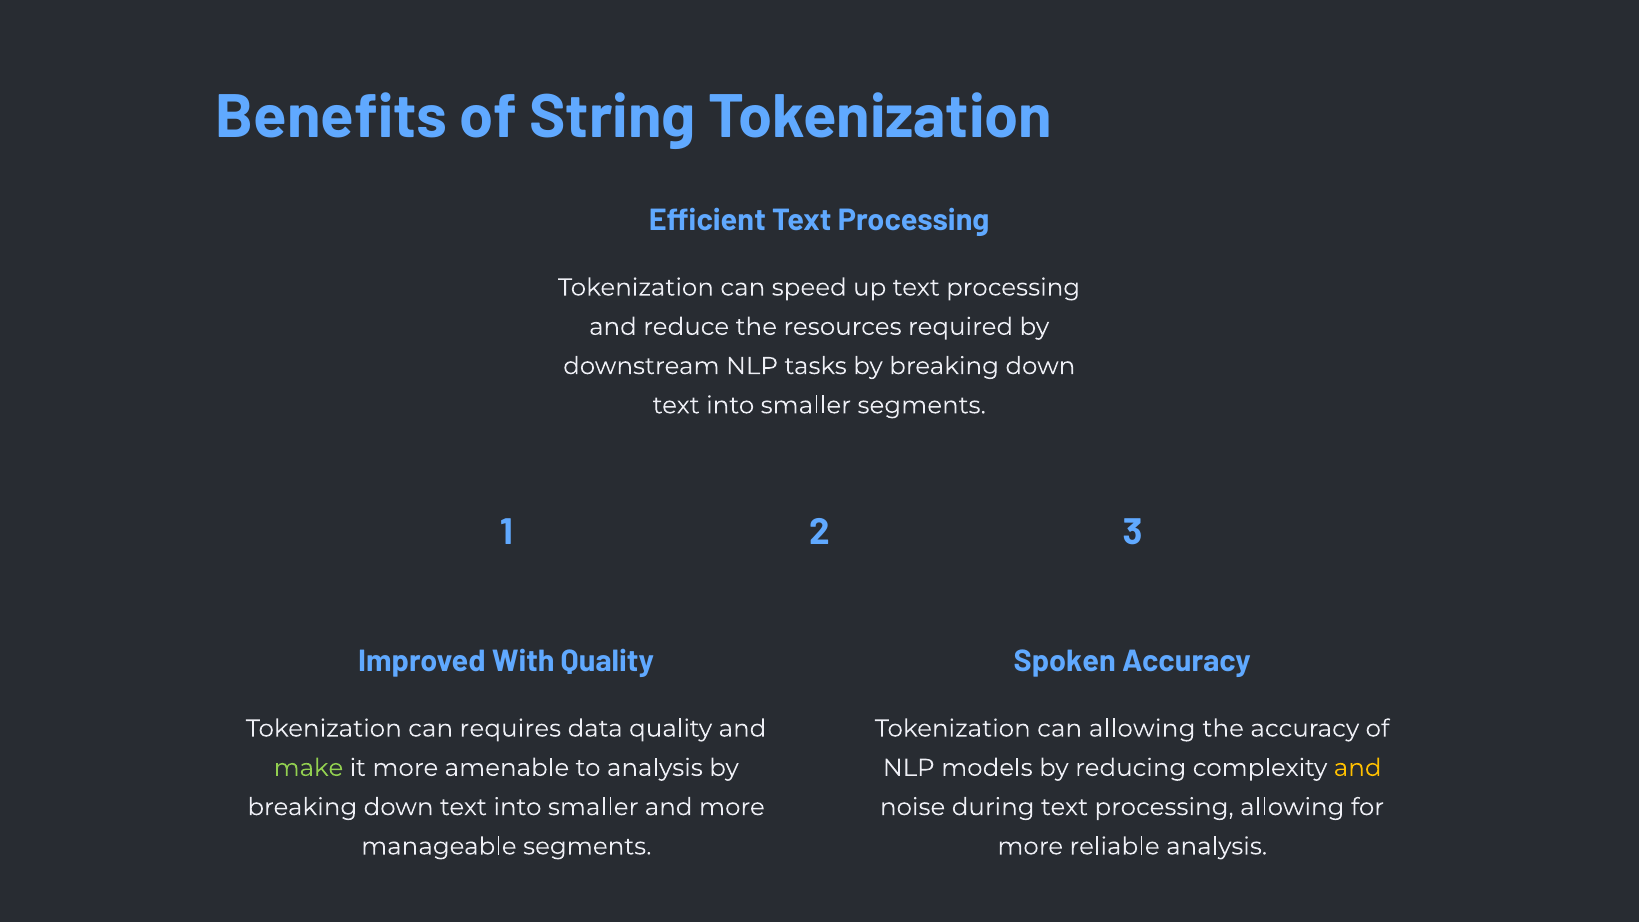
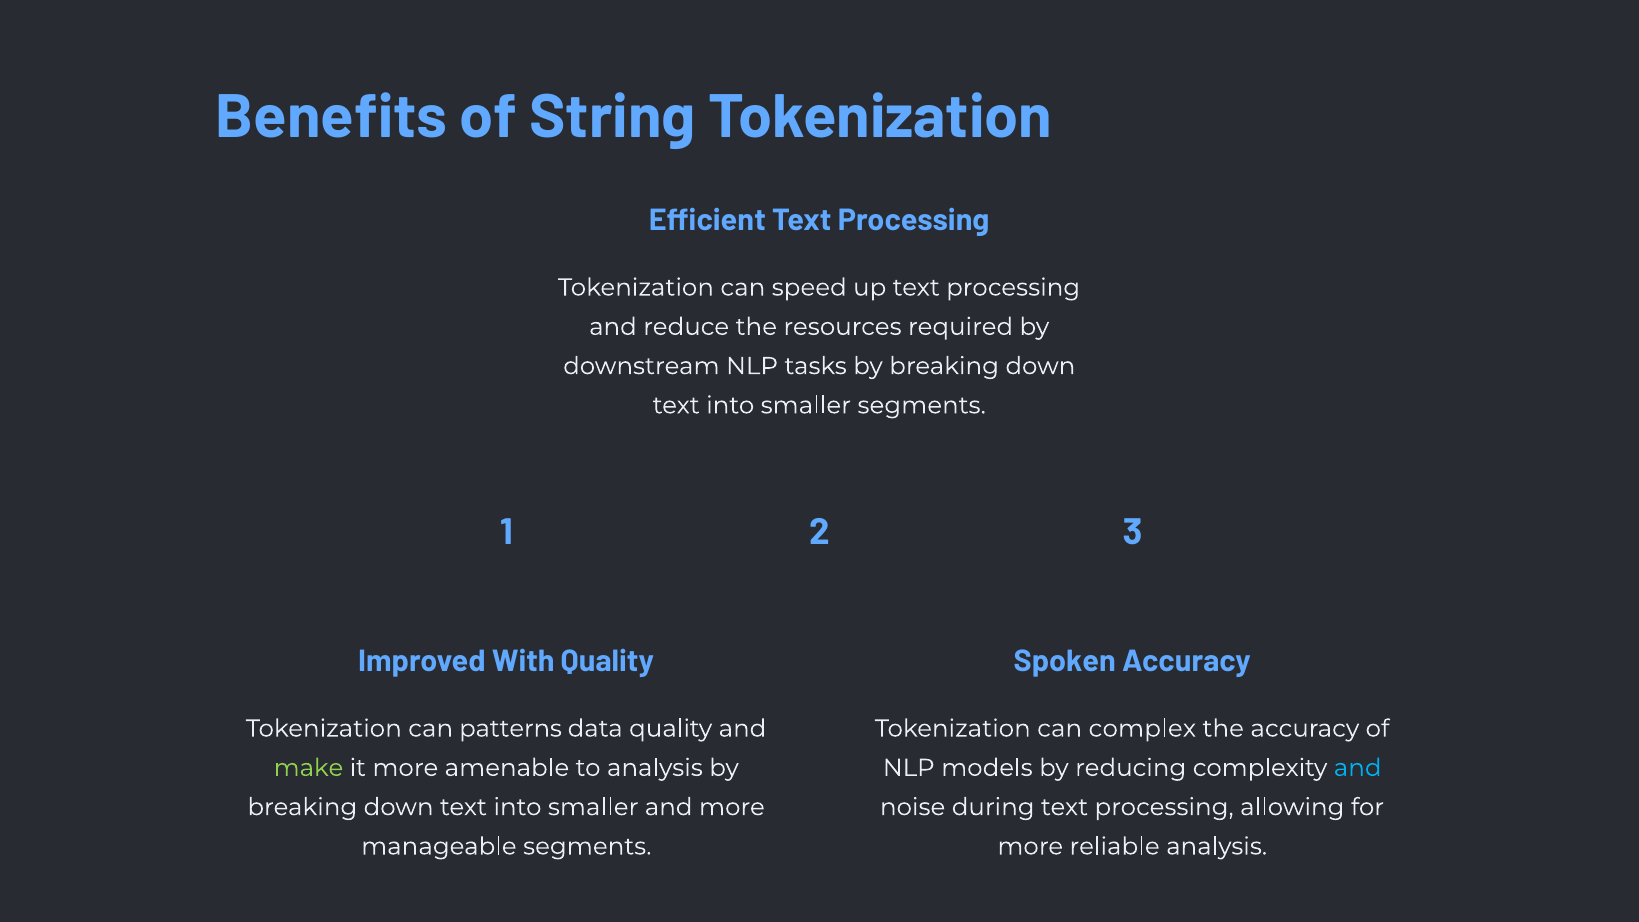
requires: requires -> patterns
can allowing: allowing -> complex
and at (1358, 768) colour: yellow -> light blue
